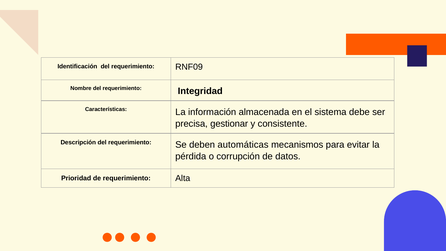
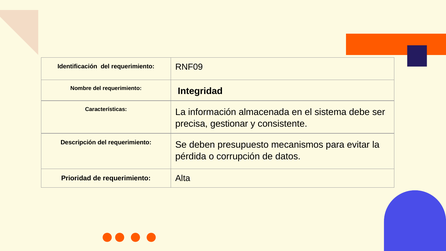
automáticas: automáticas -> presupuesto
